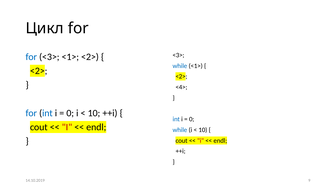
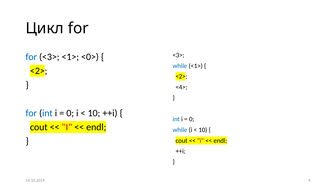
<1> <2>: <2> -> <0>
